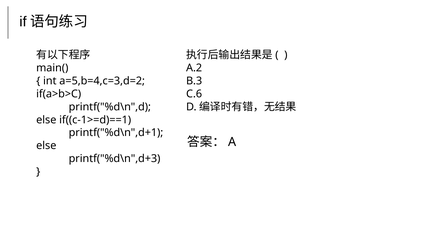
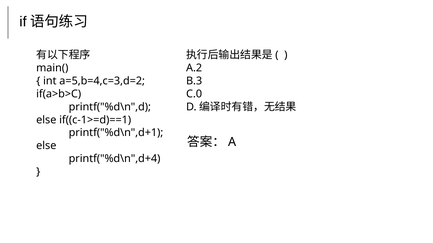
C.6: C.6 -> C.0
printf("%d\n",d+3: printf("%d\n",d+3 -> printf("%d\n",d+4
